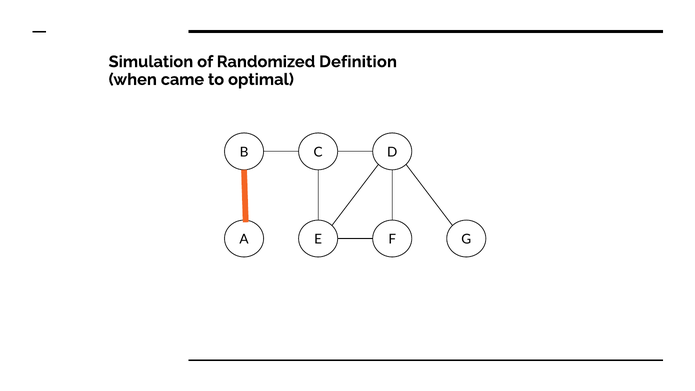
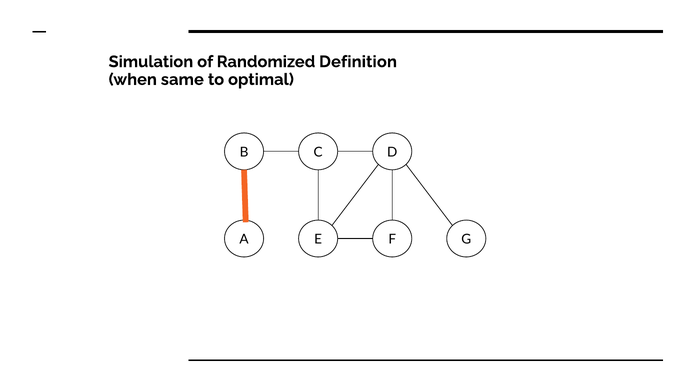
came: came -> same
